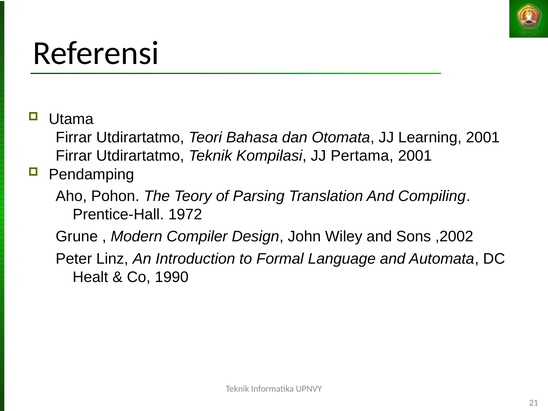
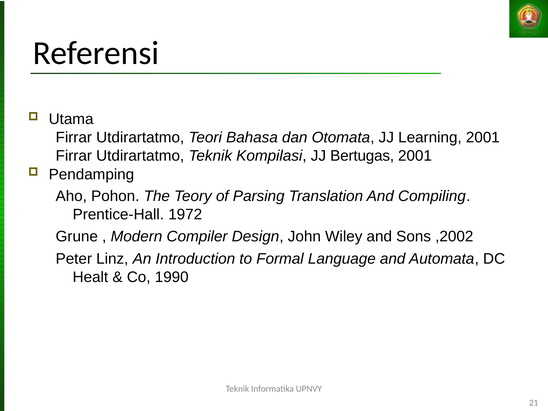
Pertama: Pertama -> Bertugas
